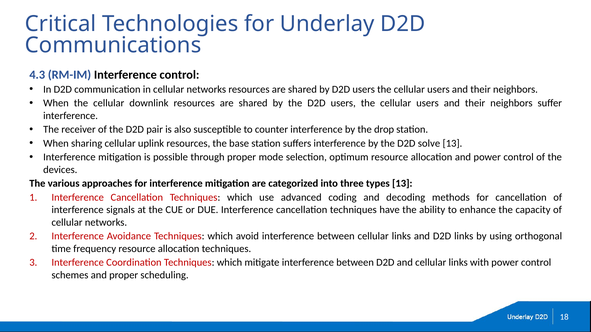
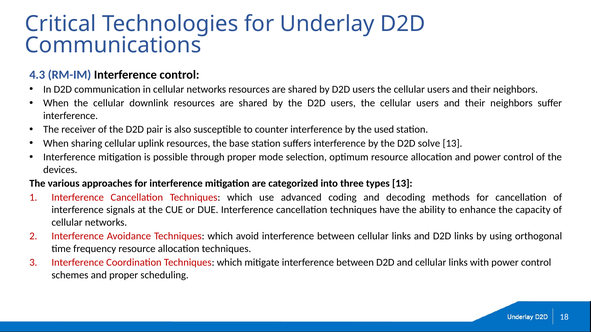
drop: drop -> used
